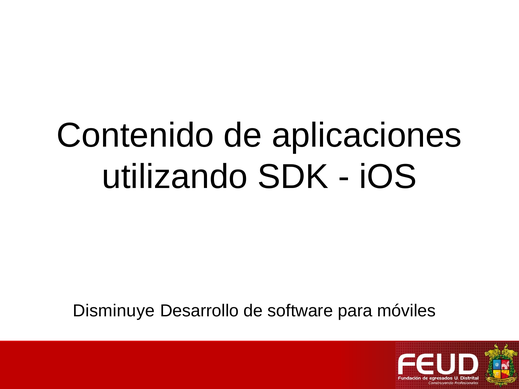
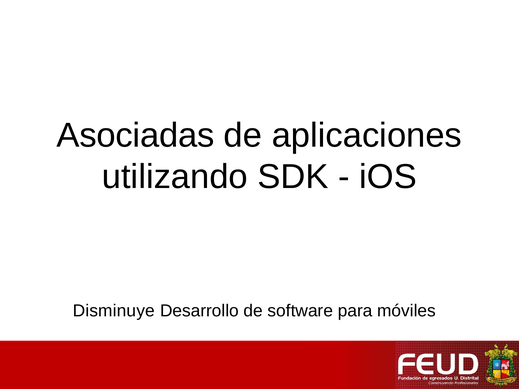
Contenido: Contenido -> Asociadas
